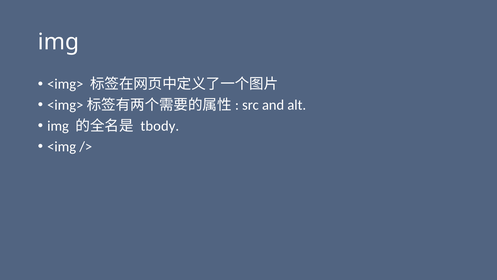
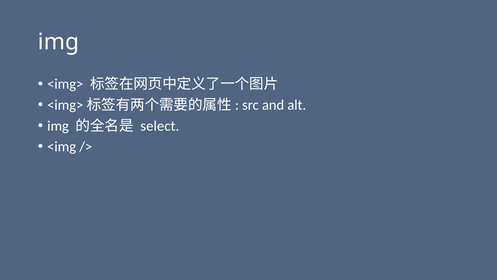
tbody: tbody -> select
